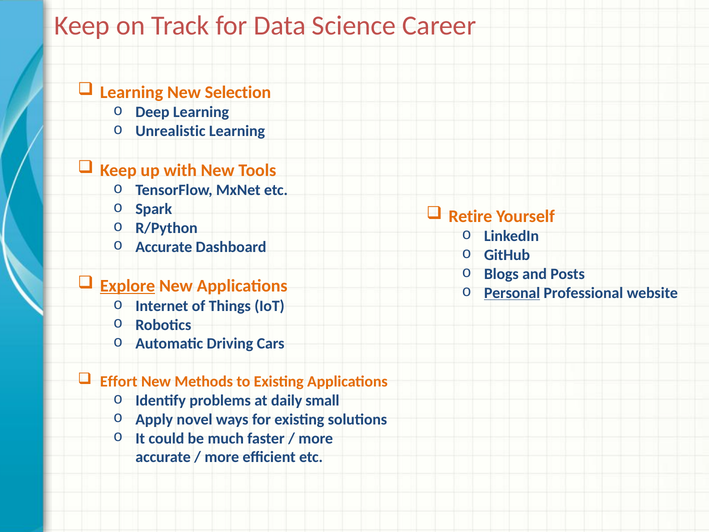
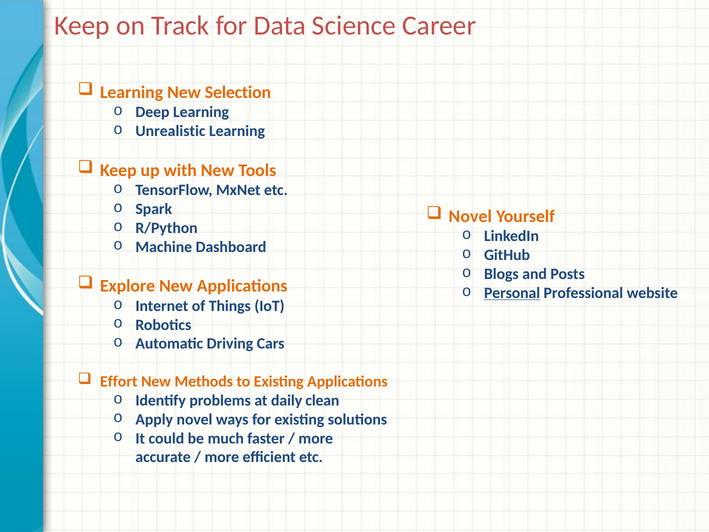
Retire at (470, 216): Retire -> Novel
Accurate at (164, 247): Accurate -> Machine
Explore underline: present -> none
small: small -> clean
